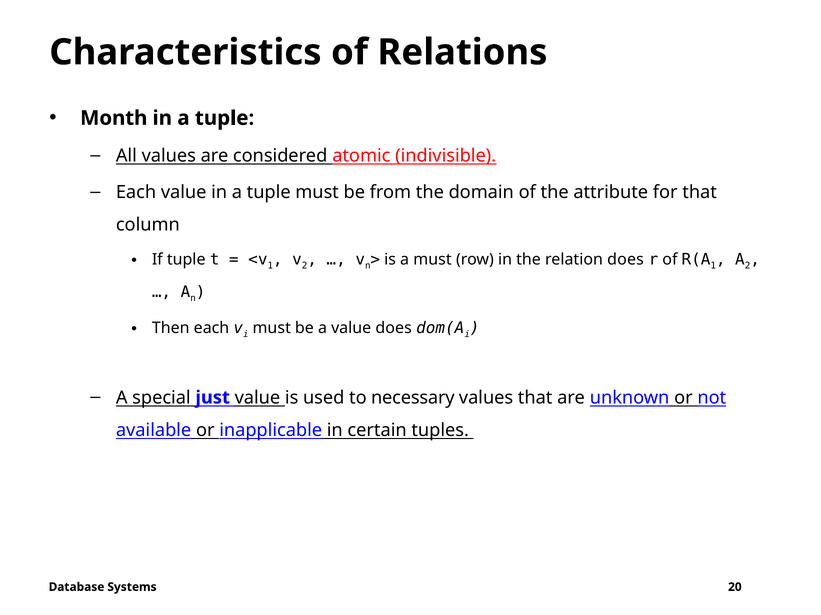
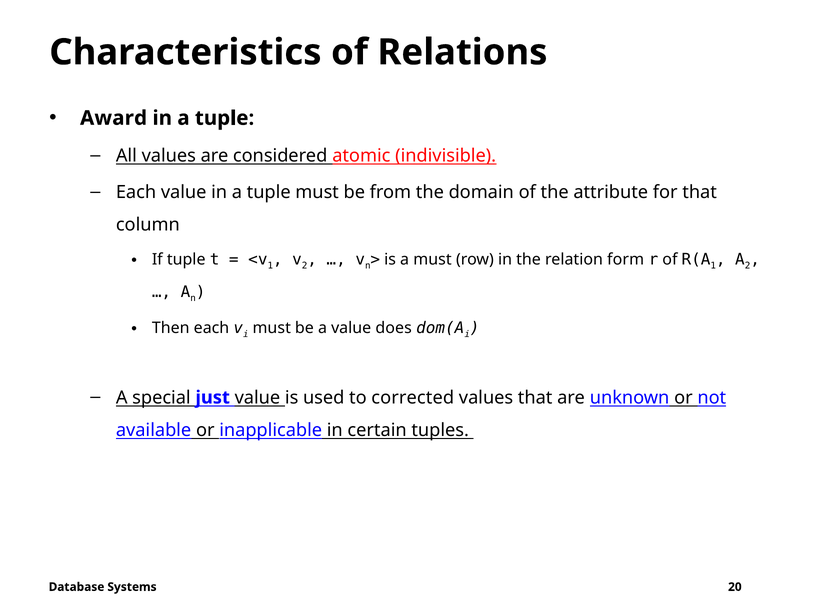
Month: Month -> Award
relation does: does -> form
necessary: necessary -> corrected
